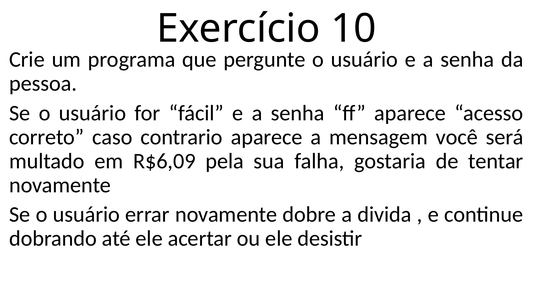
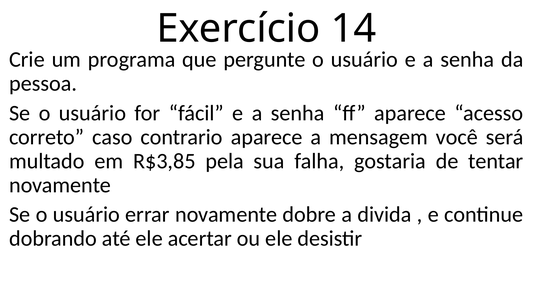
10: 10 -> 14
R$6,09: R$6,09 -> R$3,85
